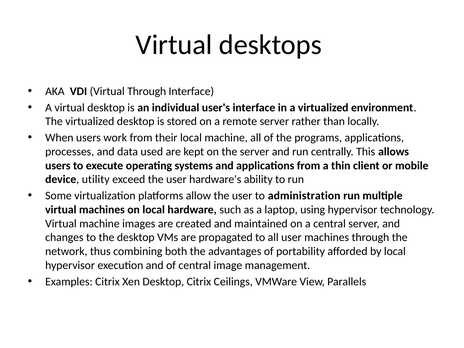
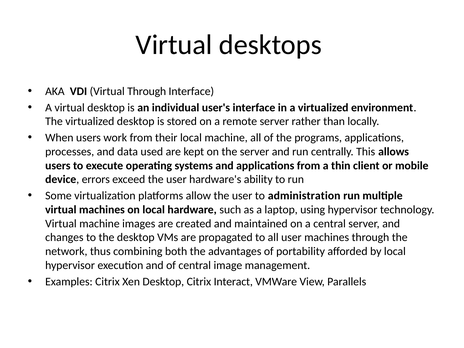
utility: utility -> errors
Ceilings: Ceilings -> Interact
